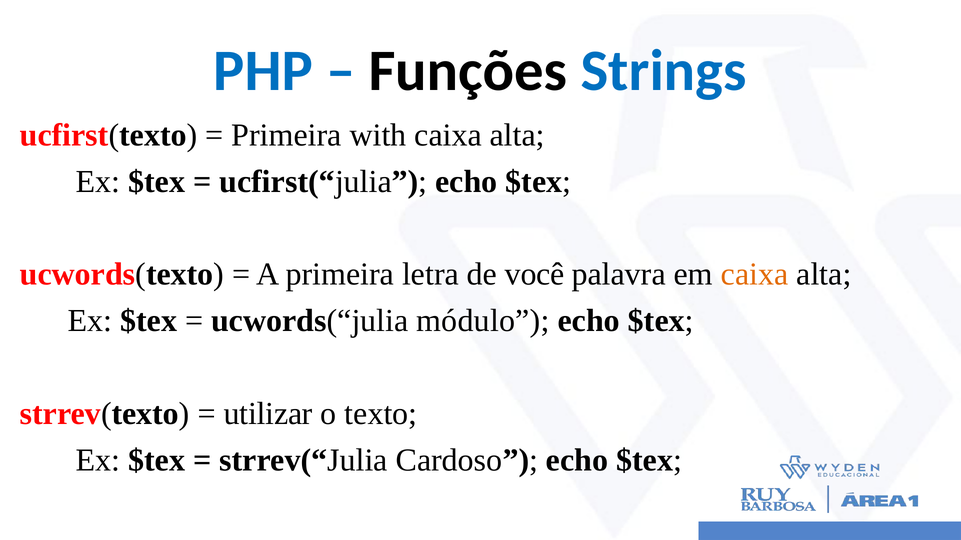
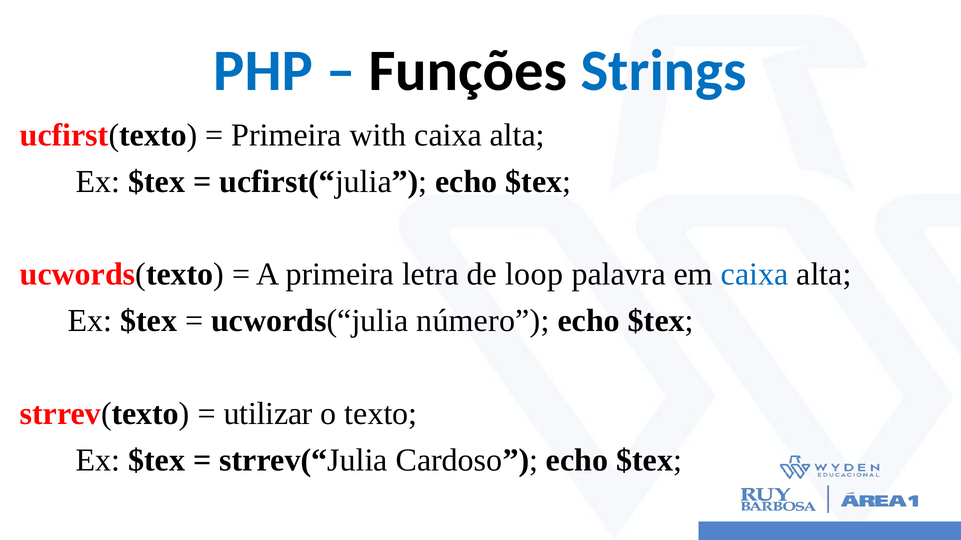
você: você -> loop
caixa at (755, 275) colour: orange -> blue
módulo: módulo -> número
